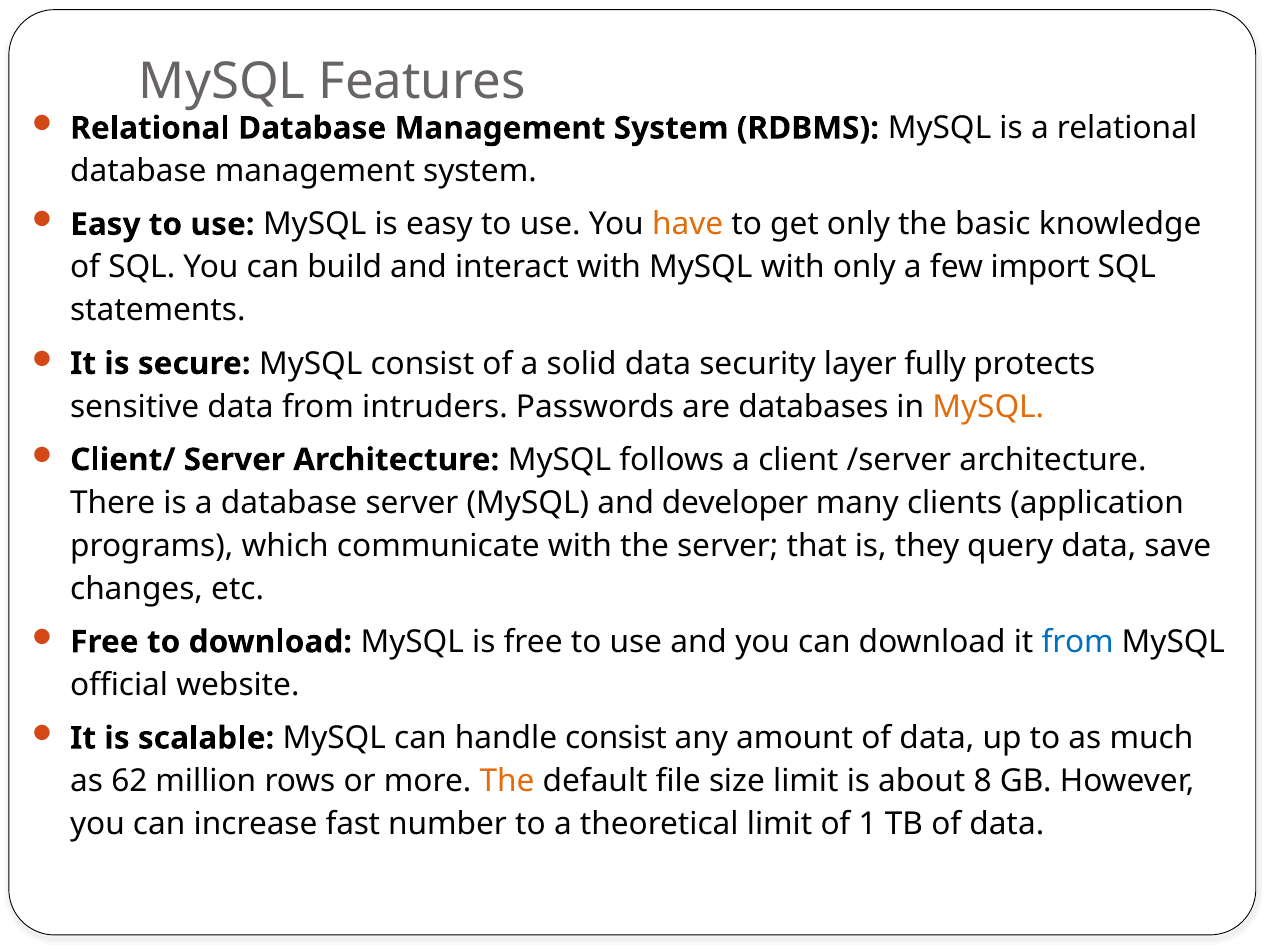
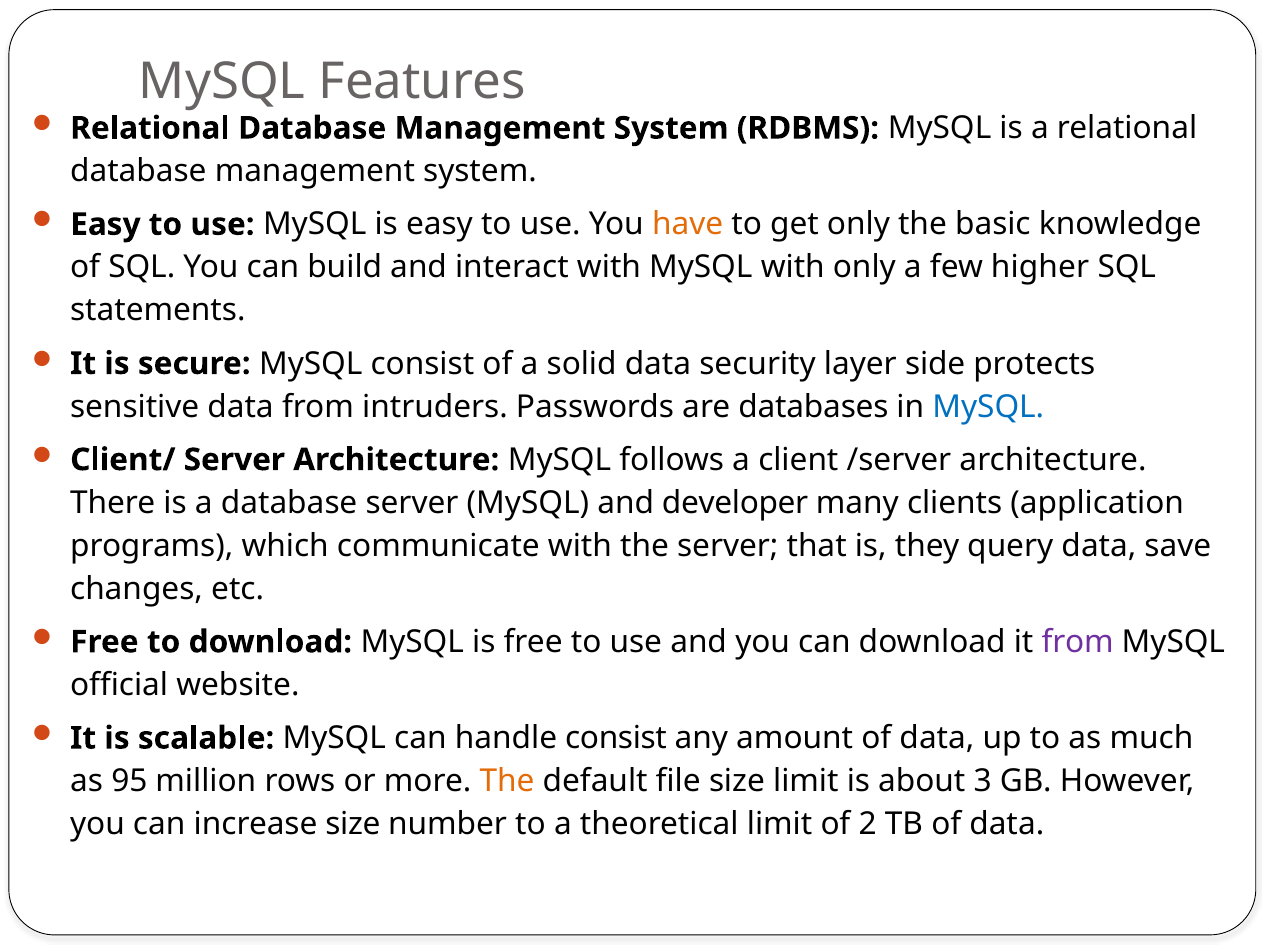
import: import -> higher
fully: fully -> side
MySQL at (988, 407) colour: orange -> blue
from at (1078, 642) colour: blue -> purple
62: 62 -> 95
8: 8 -> 3
increase fast: fast -> size
1: 1 -> 2
